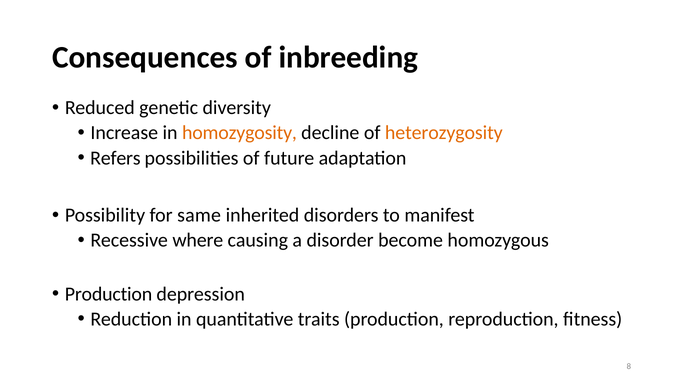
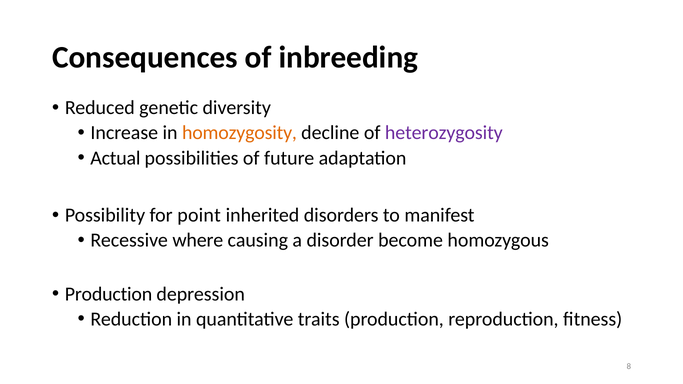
heterozygosity colour: orange -> purple
Refers: Refers -> Actual
same: same -> point
